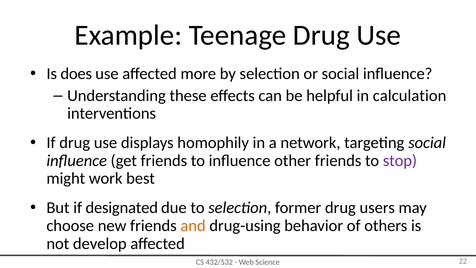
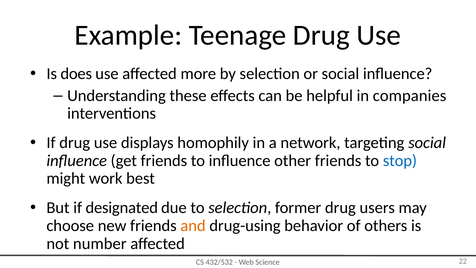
calculation: calculation -> companies
stop colour: purple -> blue
develop: develop -> number
